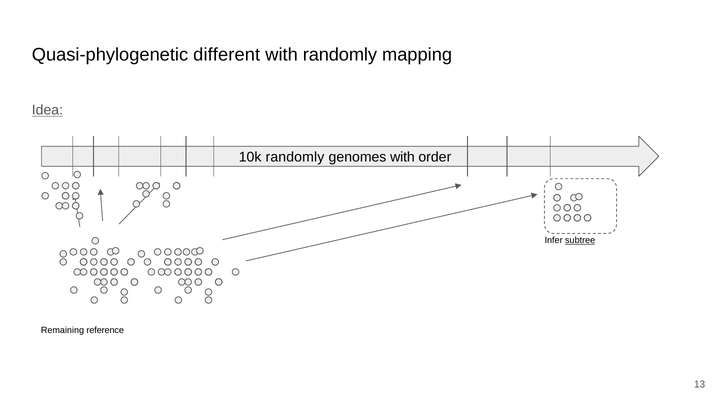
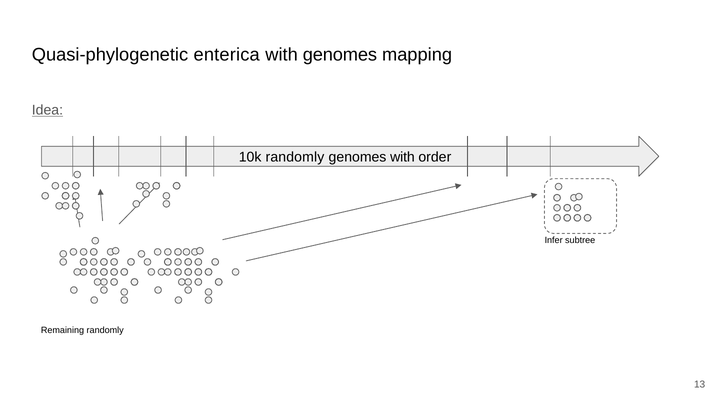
different: different -> enterica
with randomly: randomly -> genomes
subtree underline: present -> none
Remaining reference: reference -> randomly
